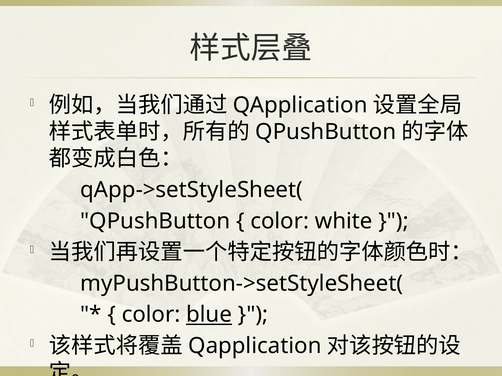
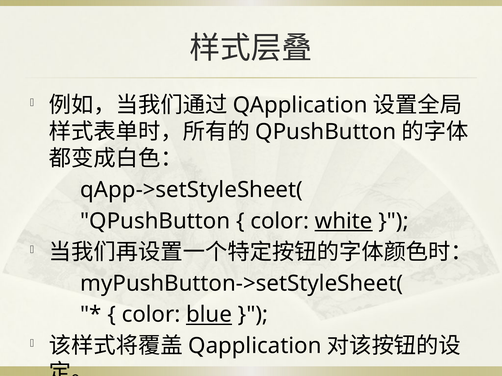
white underline: none -> present
